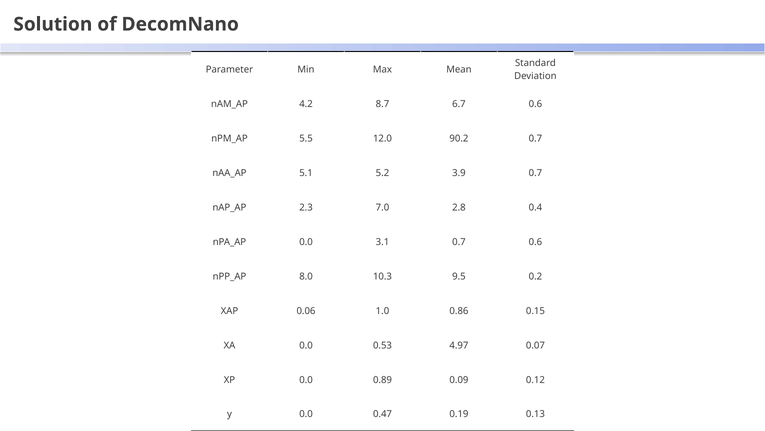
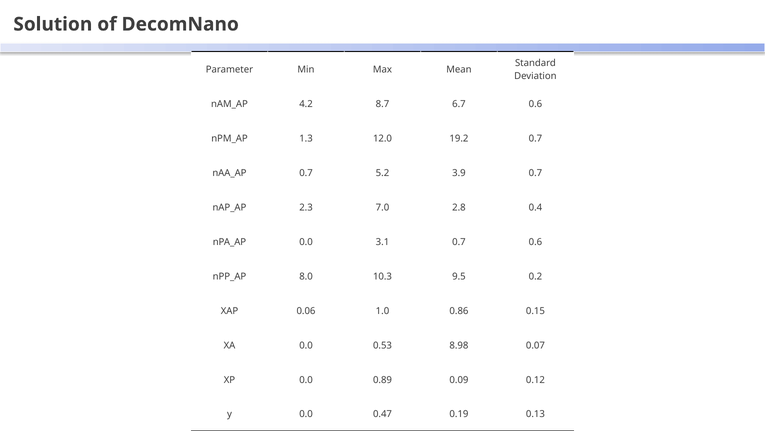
5.5: 5.5 -> 1.3
90.2: 90.2 -> 19.2
5.1 at (306, 173): 5.1 -> 0.7
4.97: 4.97 -> 8.98
